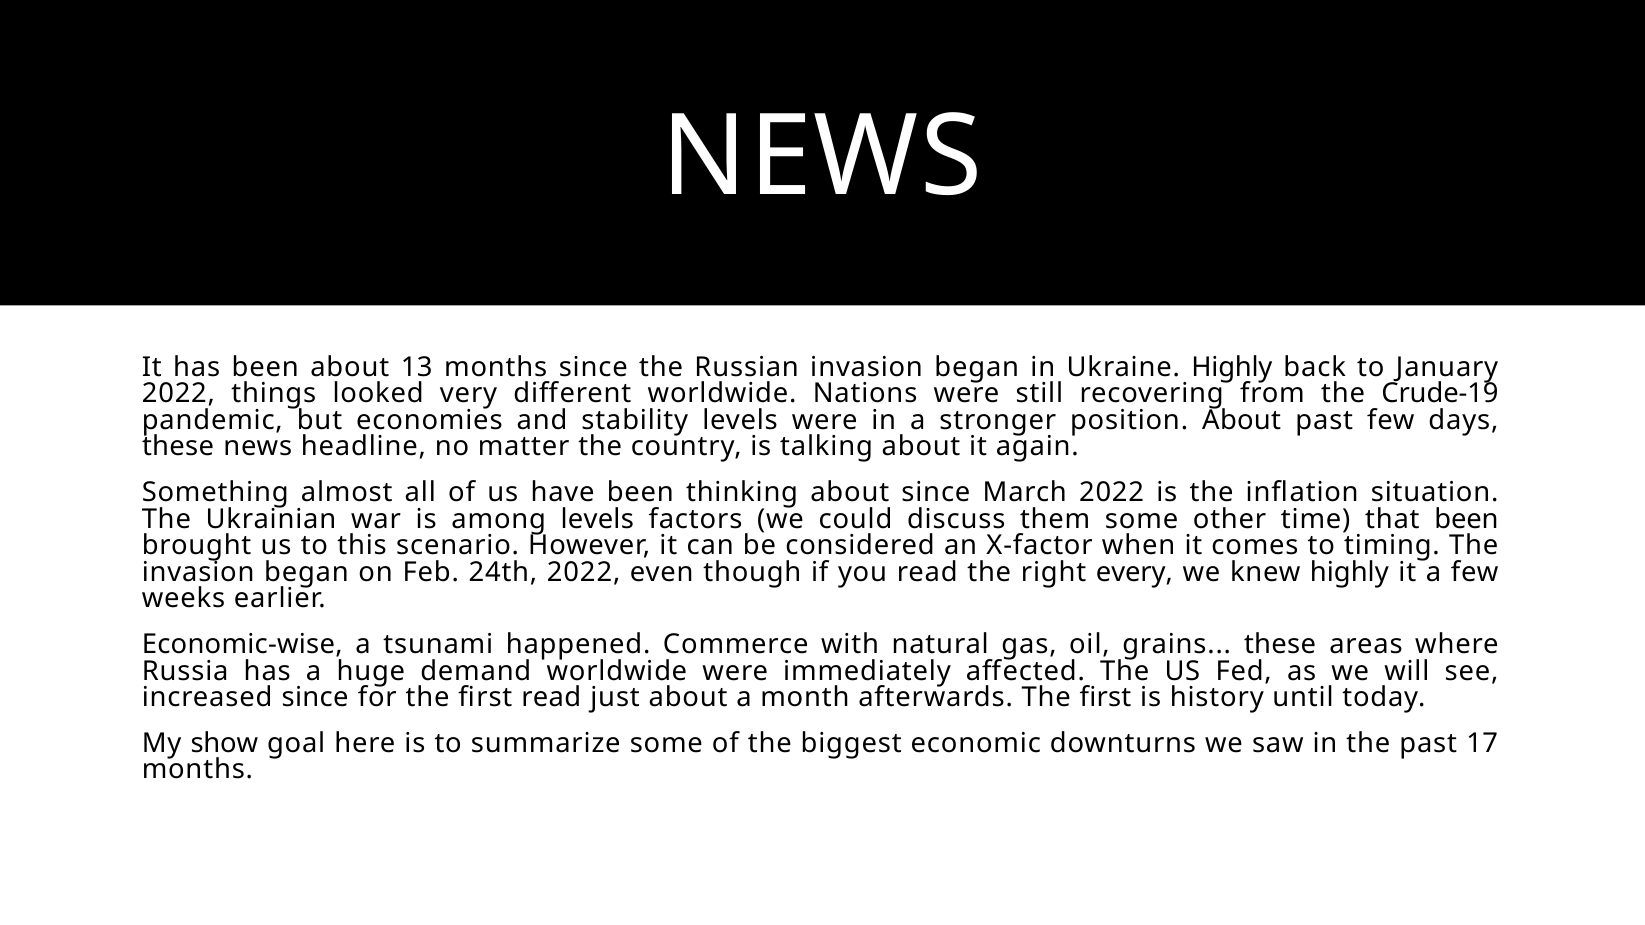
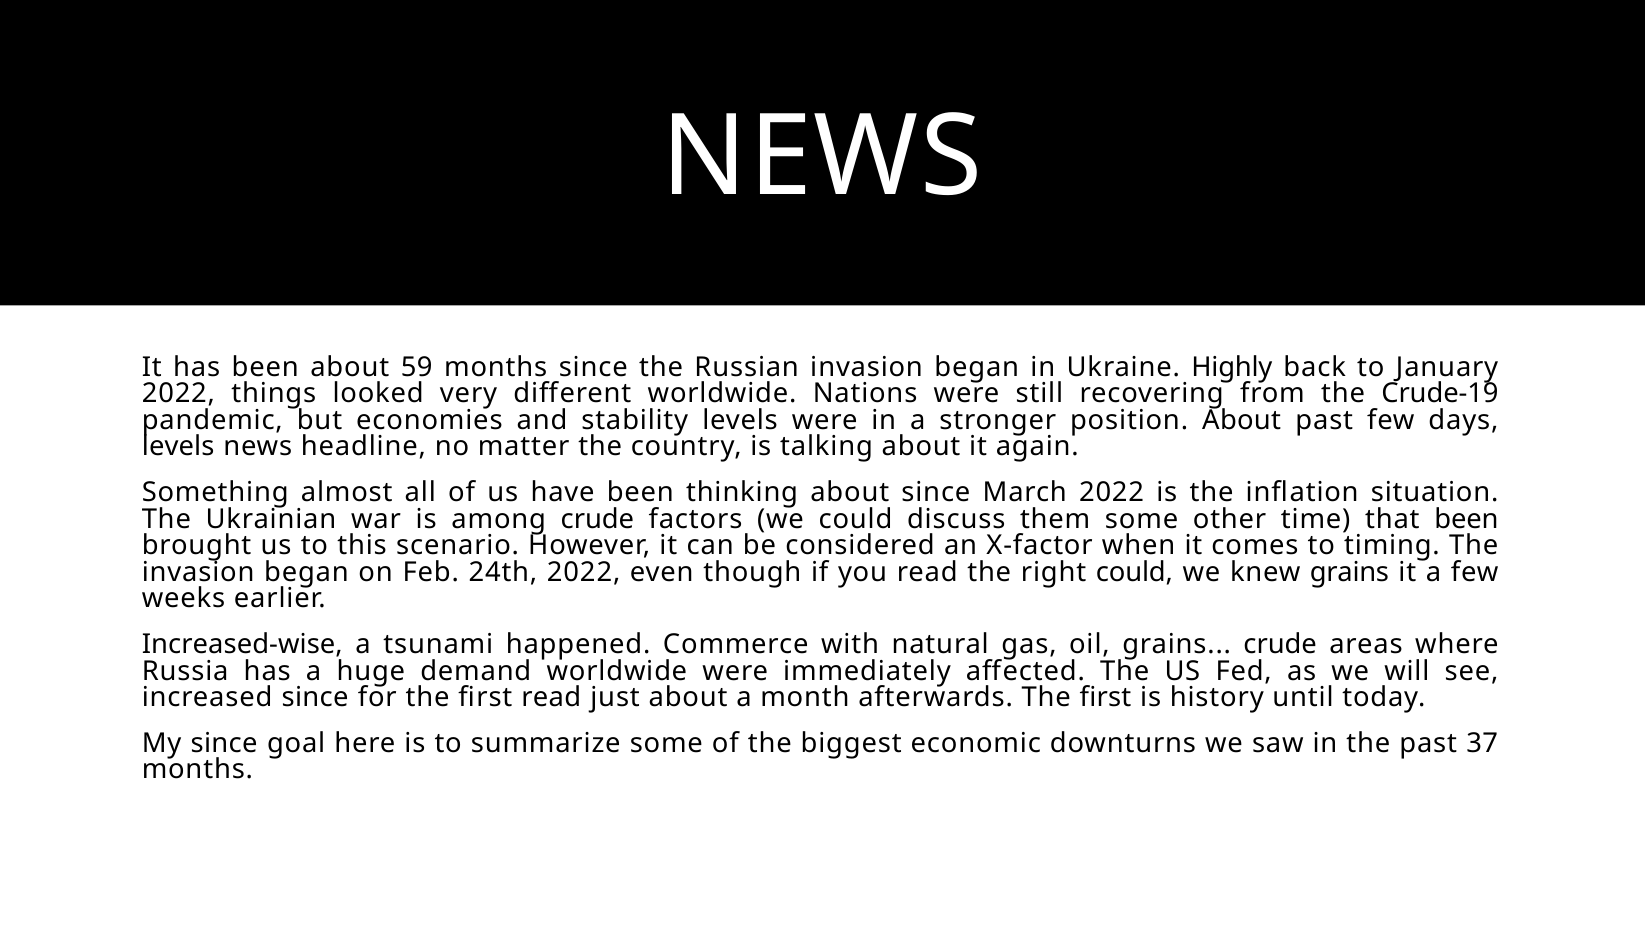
13: 13 -> 59
these at (178, 447): these -> levels
among levels: levels -> crude
right every: every -> could
knew highly: highly -> grains
Economic-wise: Economic-wise -> Increased-wise
grains these: these -> crude
My show: show -> since
17: 17 -> 37
